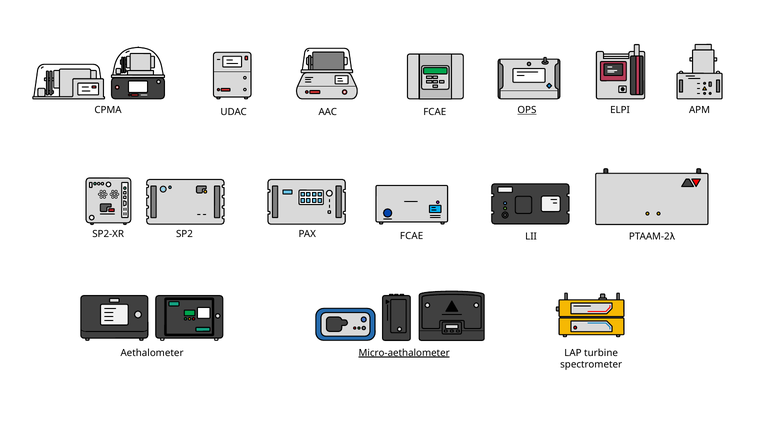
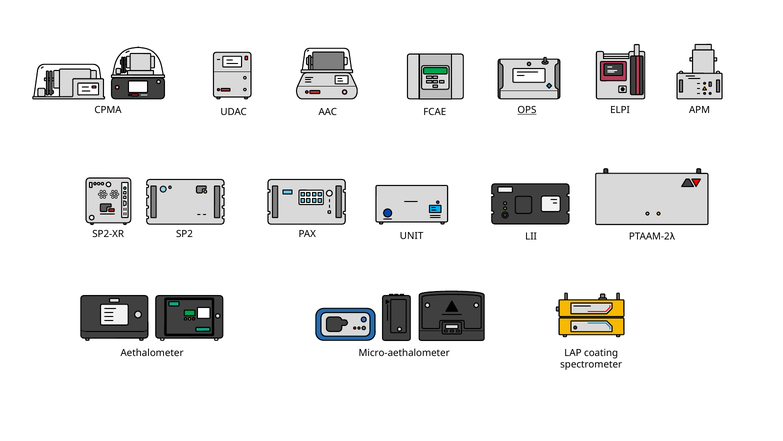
FCAE at (412, 236): FCAE -> UNIT
Micro-aethalometer underline: present -> none
turbine: turbine -> coating
